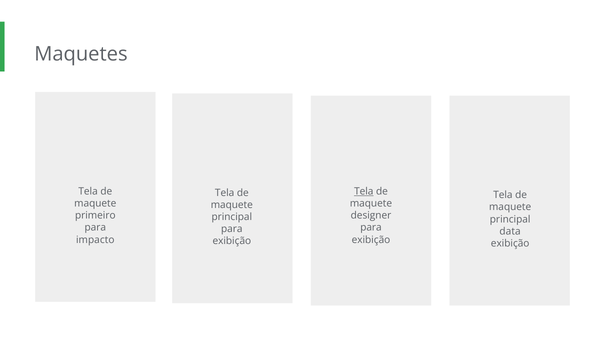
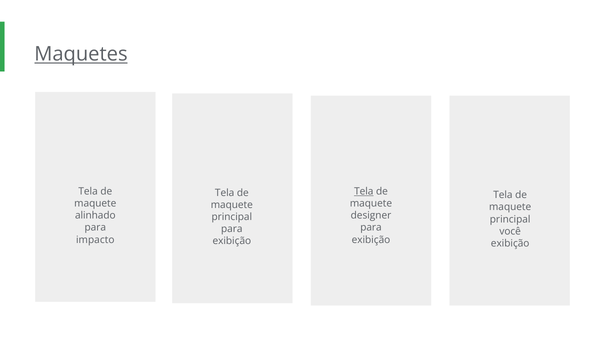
Maquetes underline: none -> present
primeiro: primeiro -> alinhado
data: data -> você
